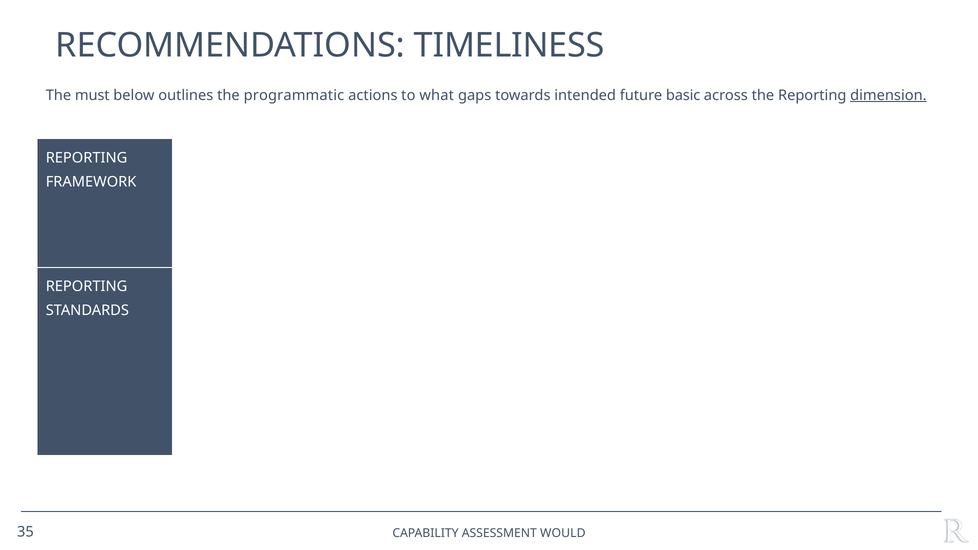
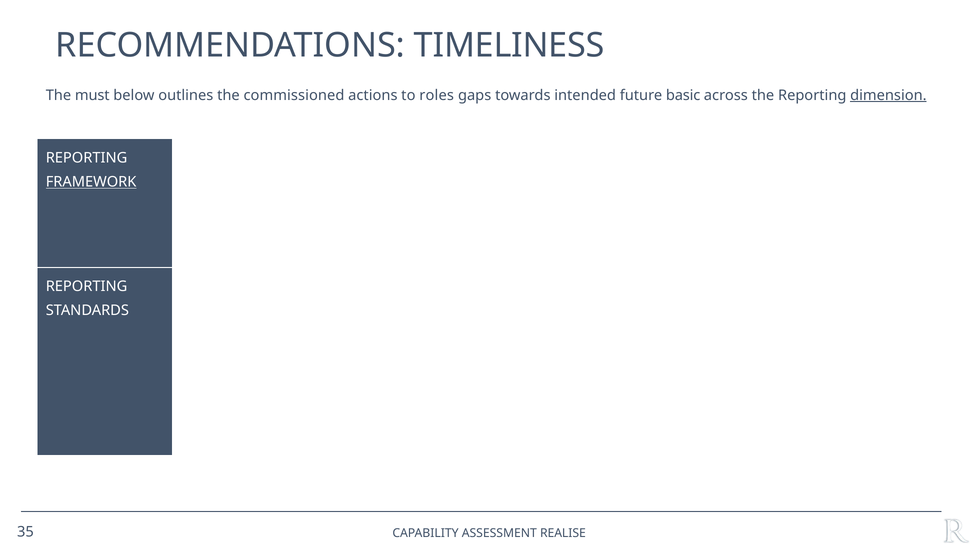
programmatic: programmatic -> commissioned
what: what -> roles
FRAMEWORK underline: none -> present
WOULD: WOULD -> REALISE
